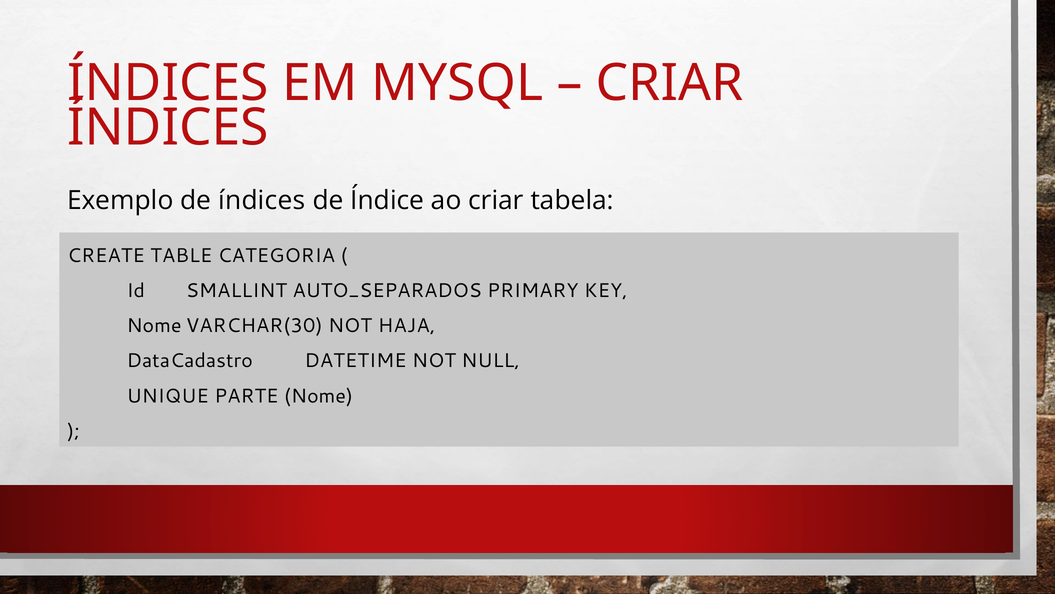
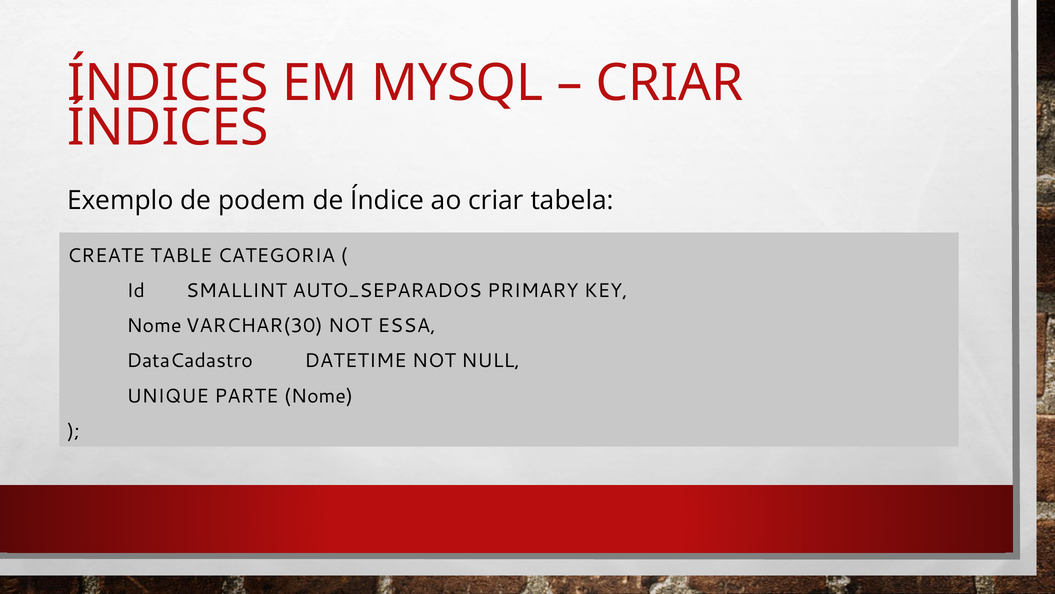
de índices: índices -> podem
HAJA: HAJA -> ESSA
